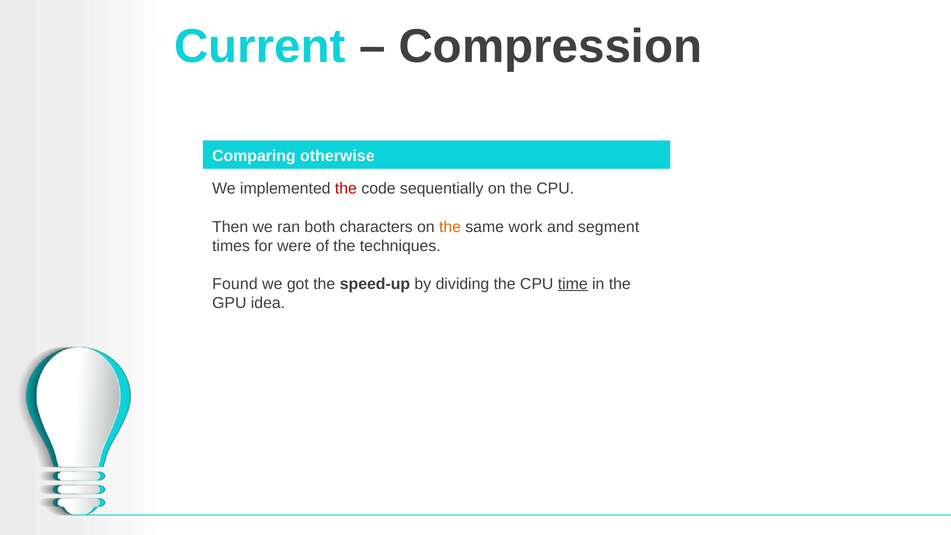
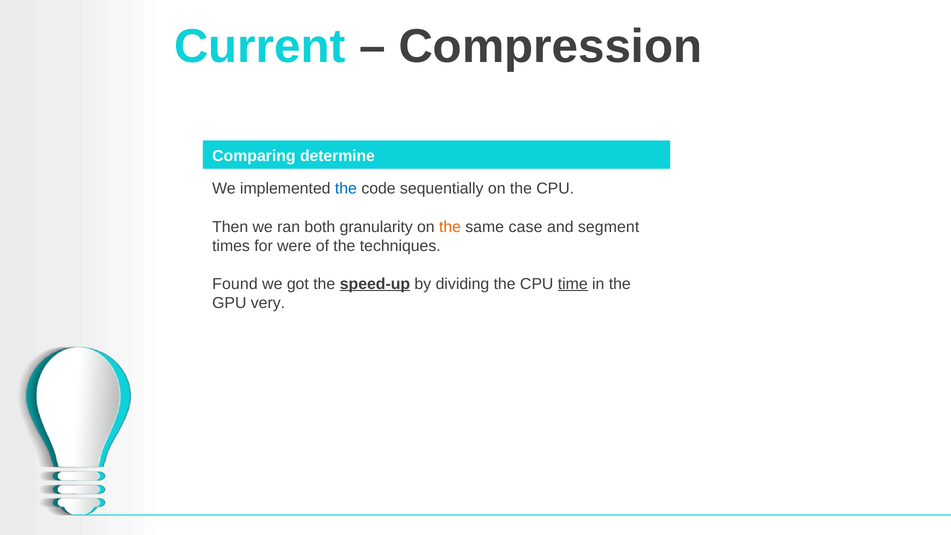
otherwise: otherwise -> determine
the at (346, 189) colour: red -> blue
characters: characters -> granularity
work: work -> case
speed-up underline: none -> present
idea: idea -> very
